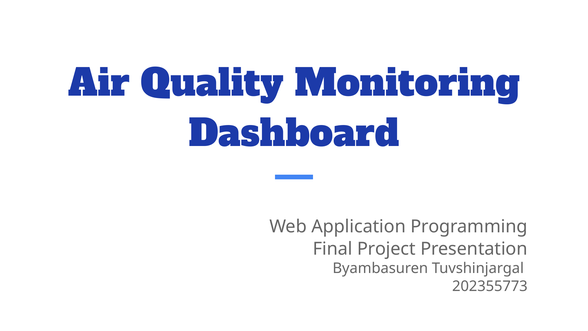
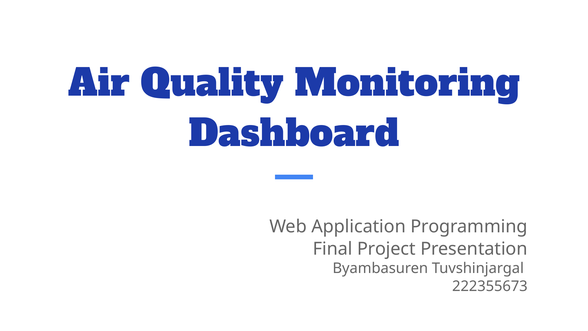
202355773: 202355773 -> 222355673
